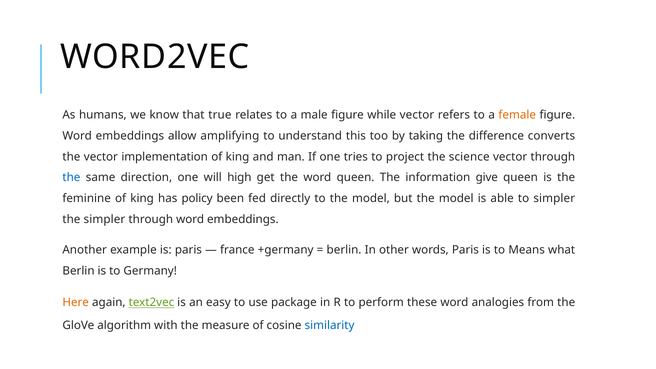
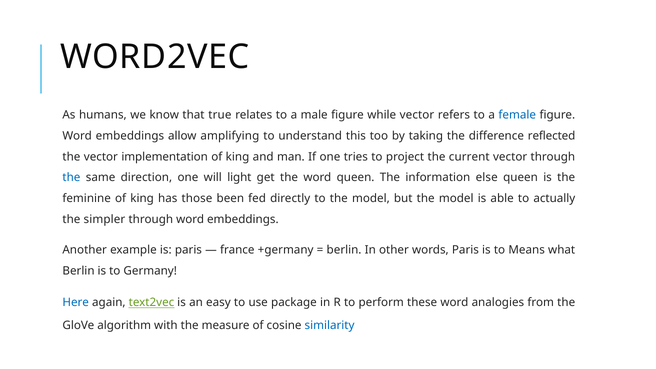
female colour: orange -> blue
converts: converts -> reflected
science: science -> current
high: high -> light
give: give -> else
policy: policy -> those
to simpler: simpler -> actually
Here colour: orange -> blue
